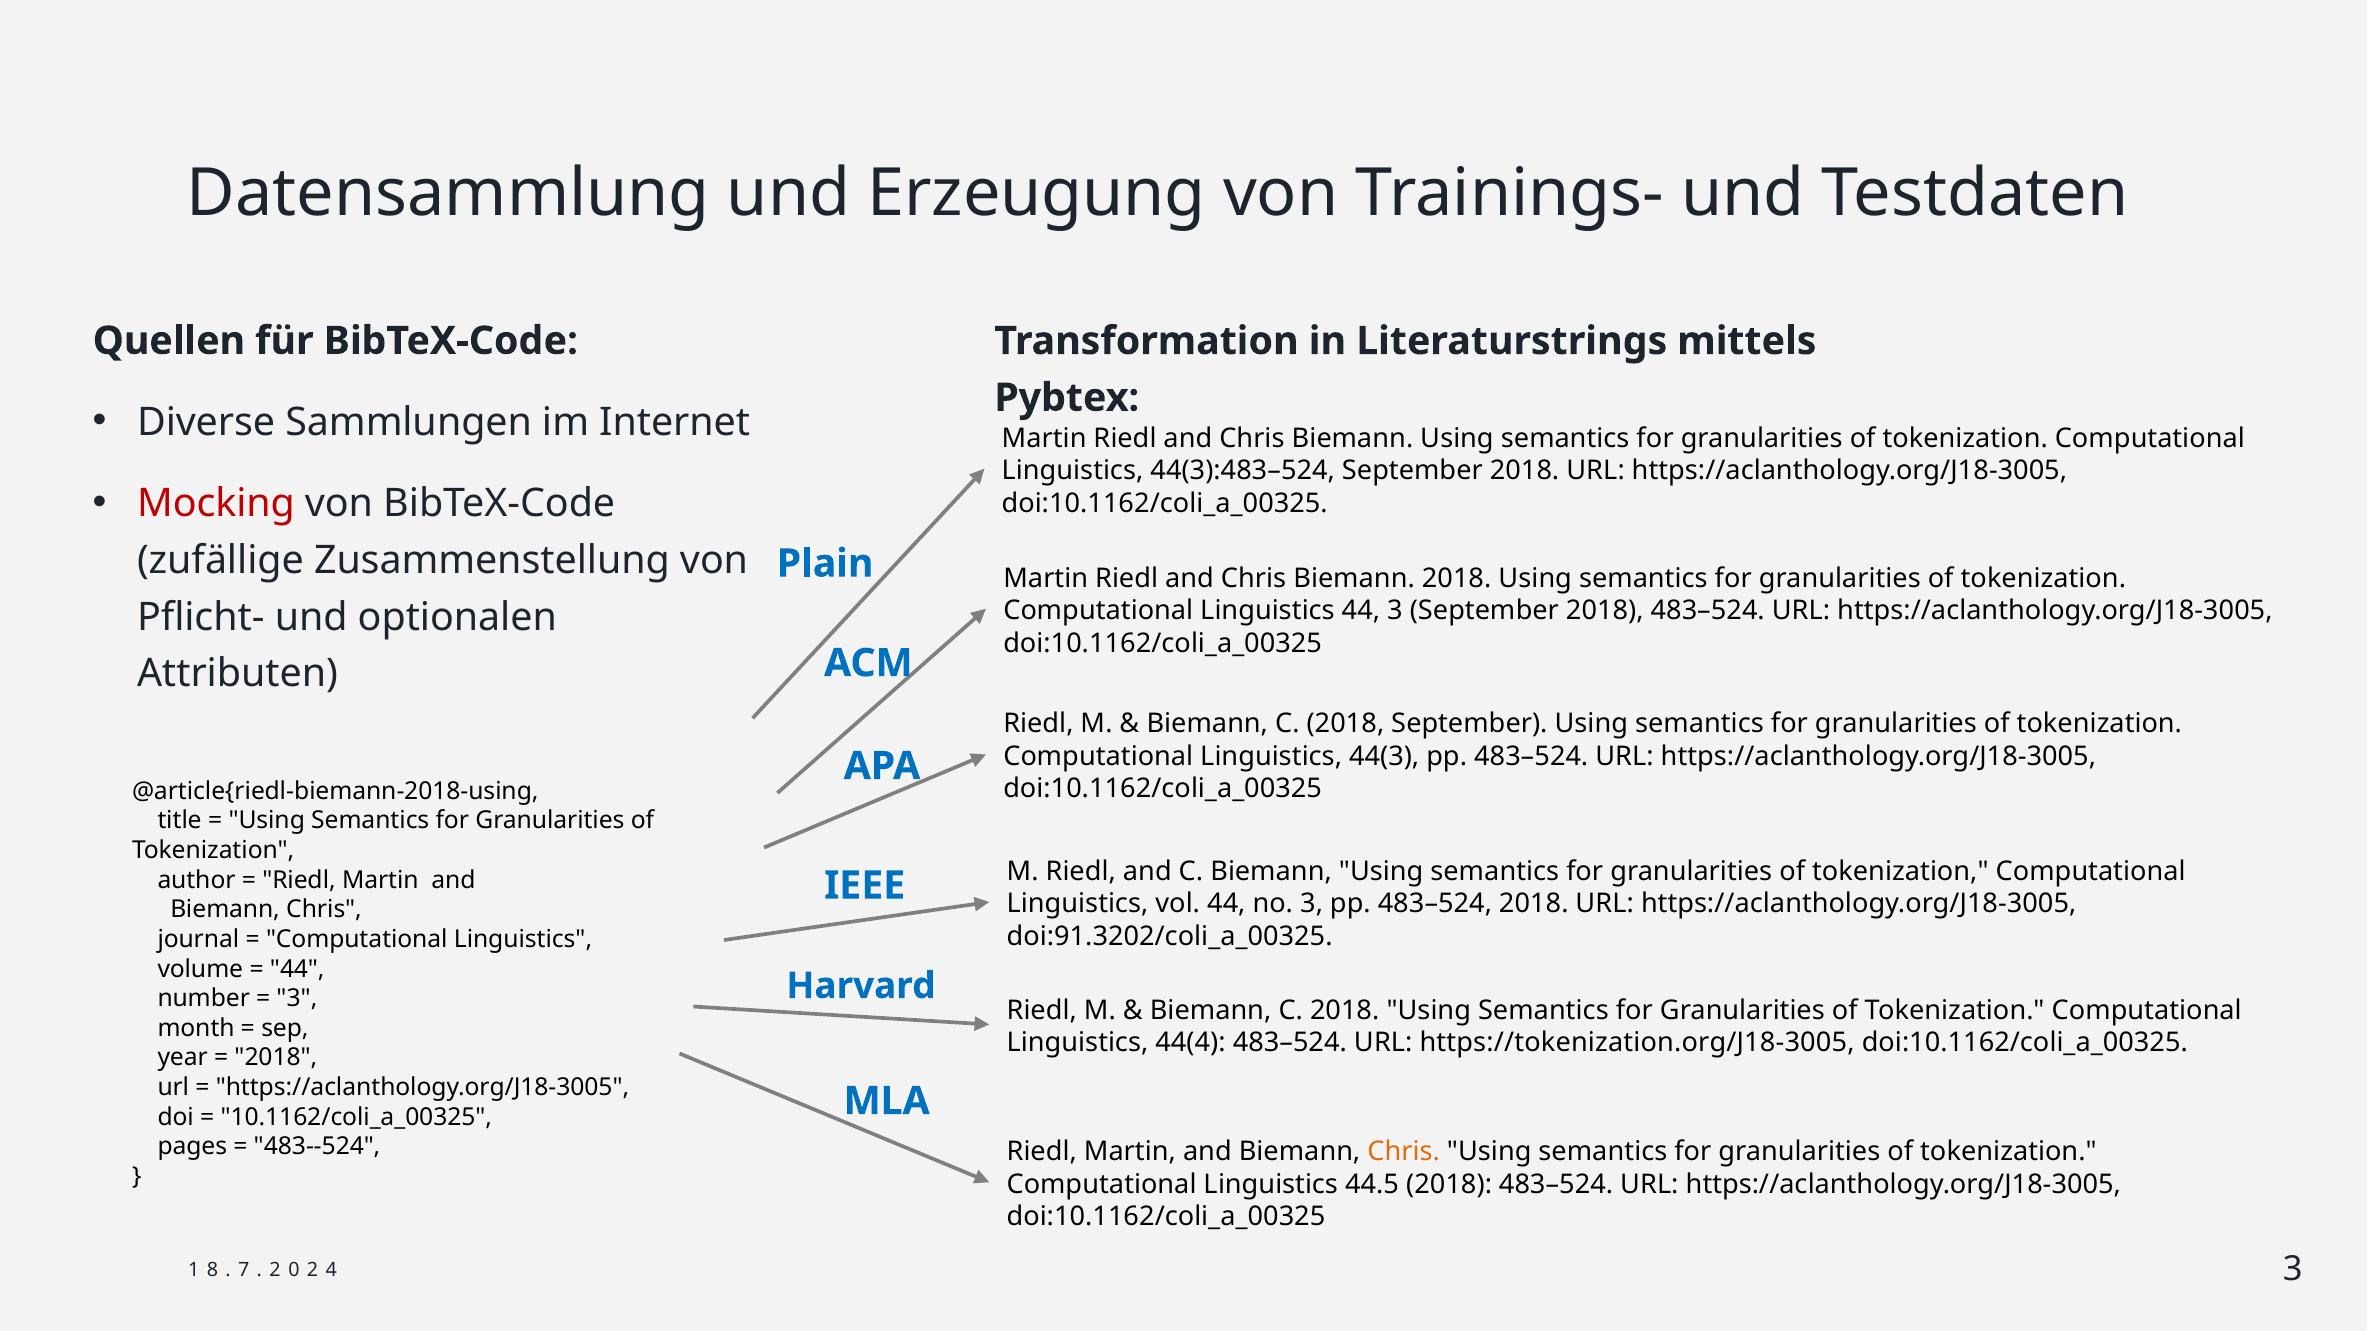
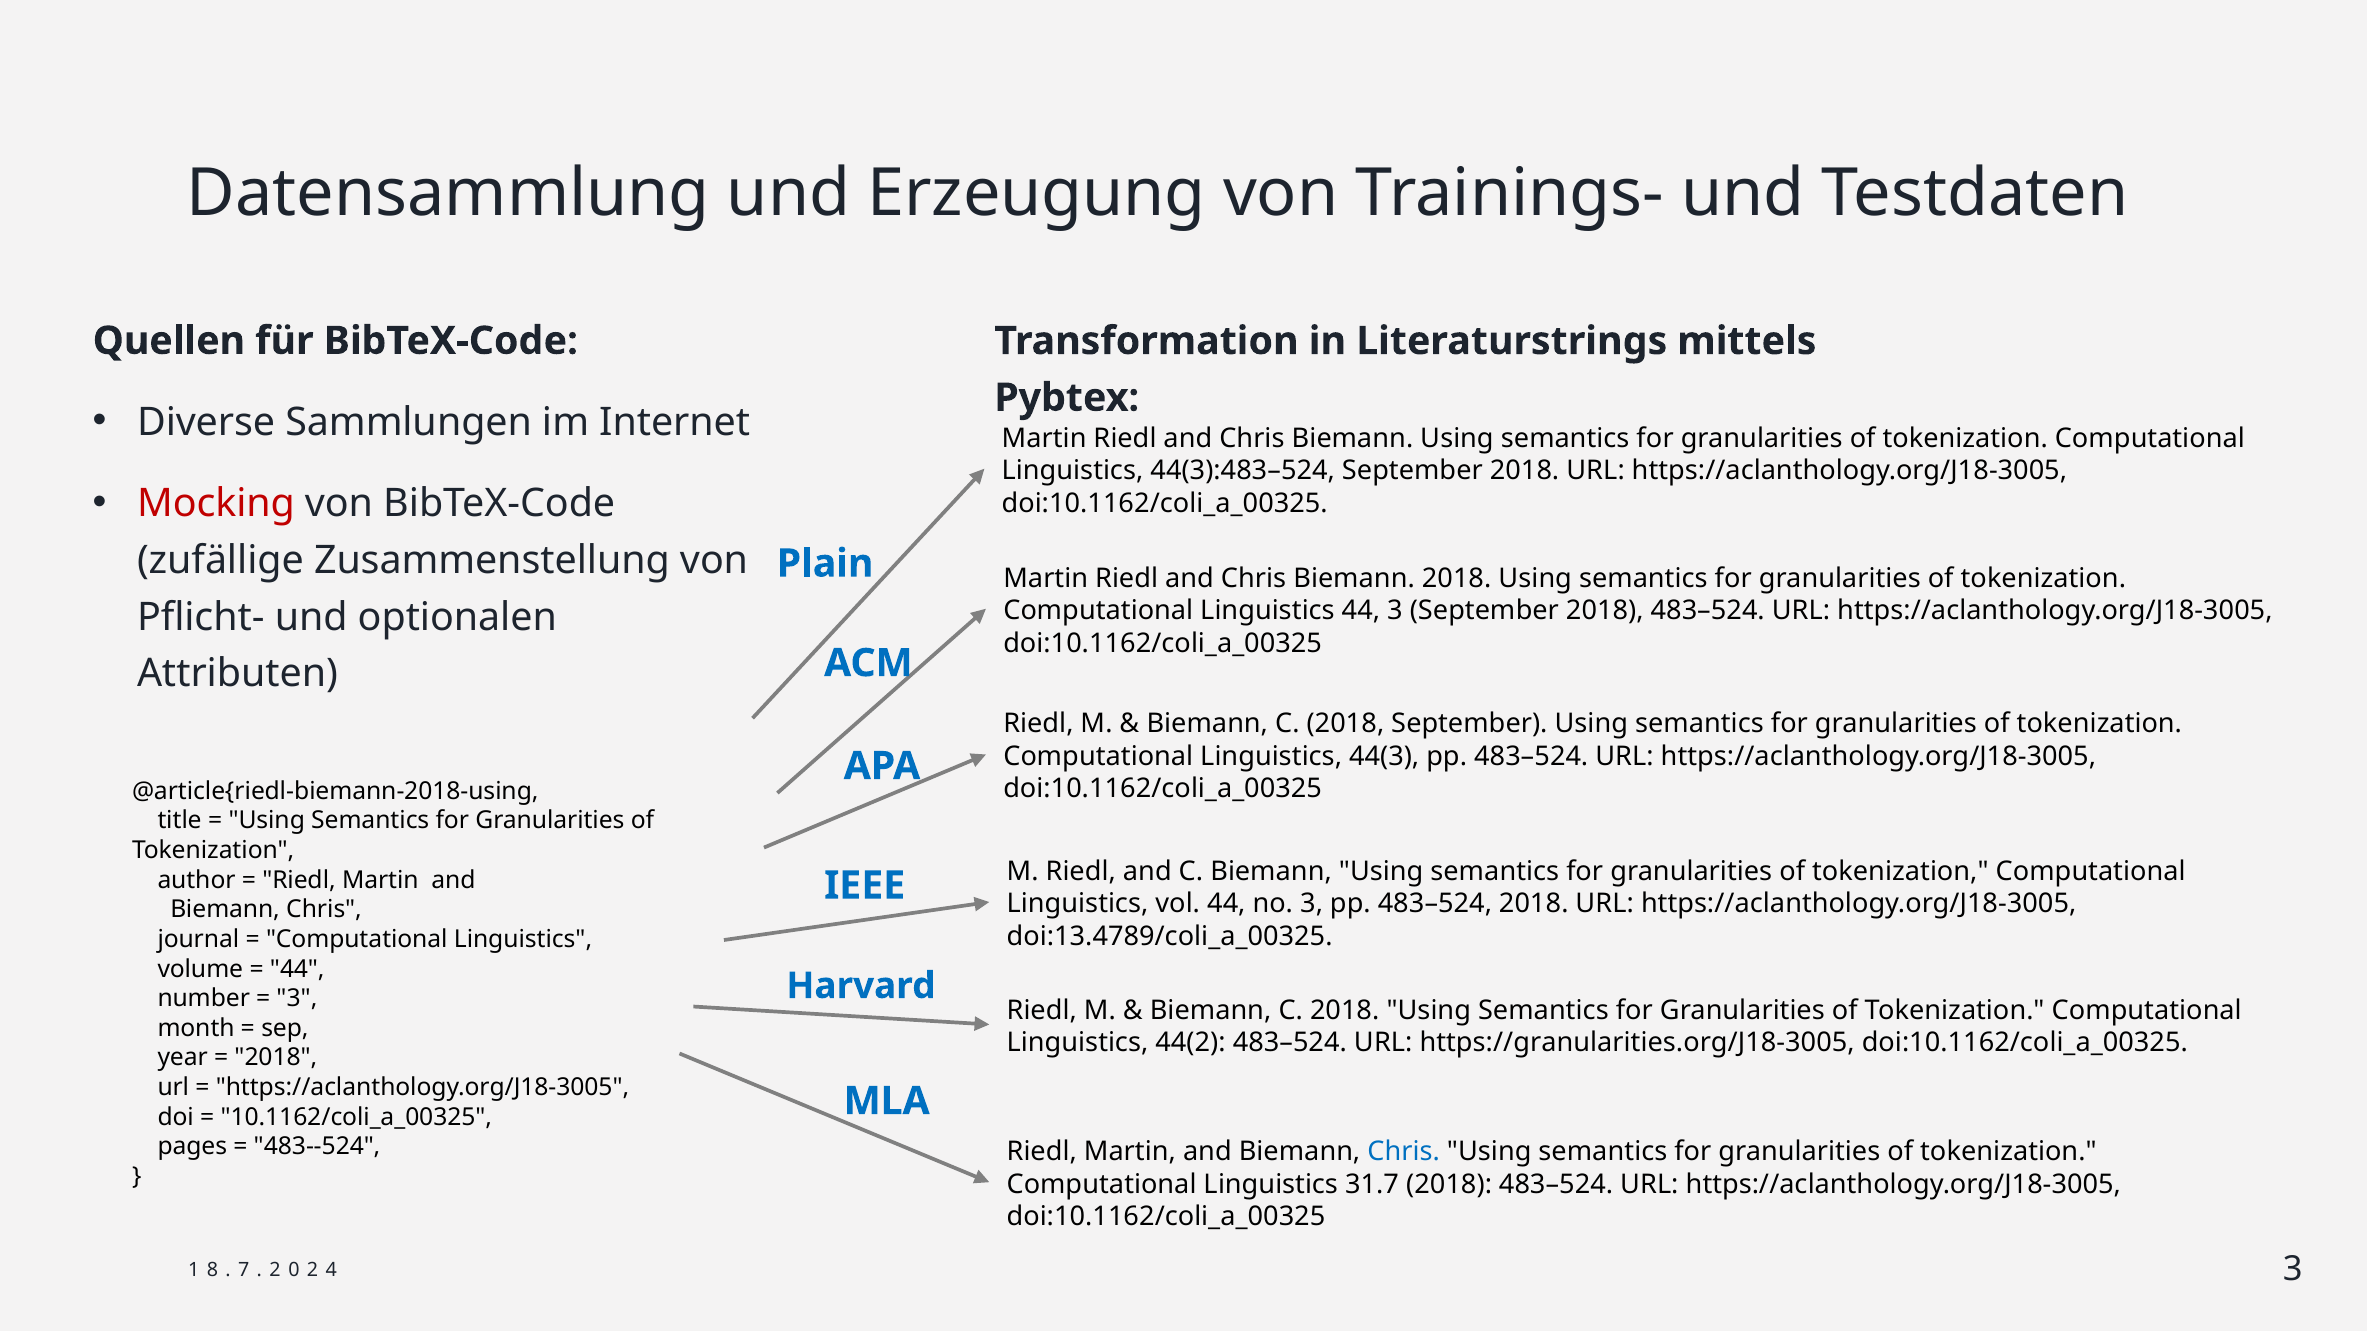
doi:91.3202/coli_a_00325: doi:91.3202/coli_a_00325 -> doi:13.4789/coli_a_00325
44(4: 44(4 -> 44(2
https://tokenization.org/J18-3005: https://tokenization.org/J18-3005 -> https://granularities.org/J18-3005
Chris at (1404, 1152) colour: orange -> blue
44.5: 44.5 -> 31.7
